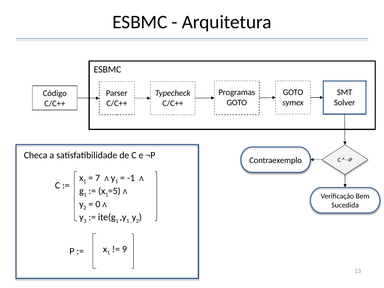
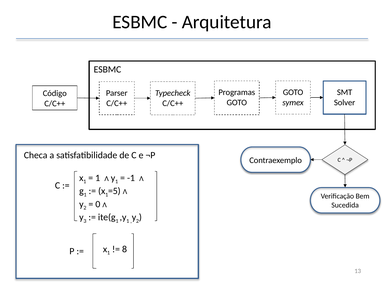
7 at (98, 178): 7 -> 1
9: 9 -> 8
